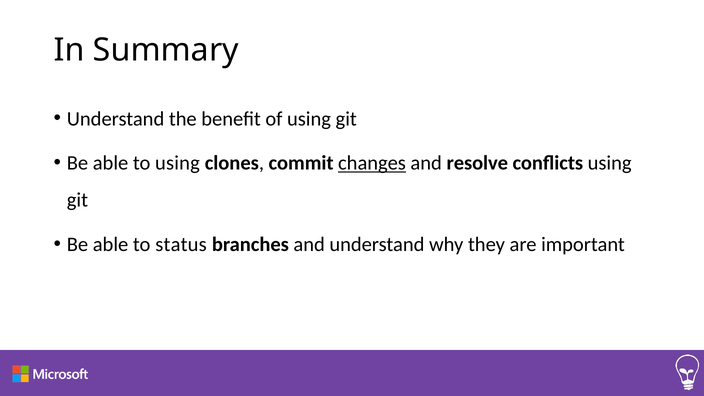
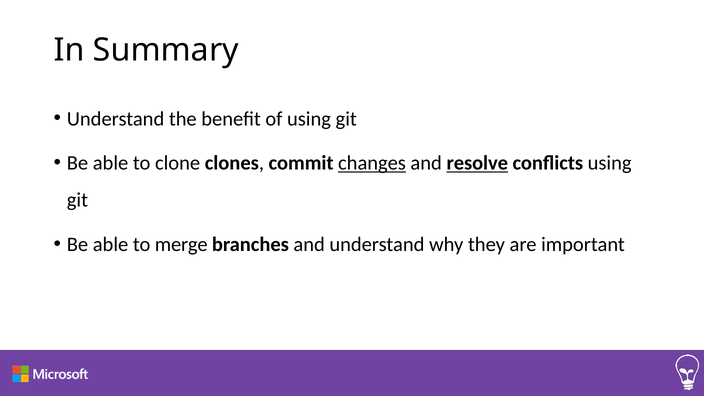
to using: using -> clone
resolve underline: none -> present
status: status -> merge
